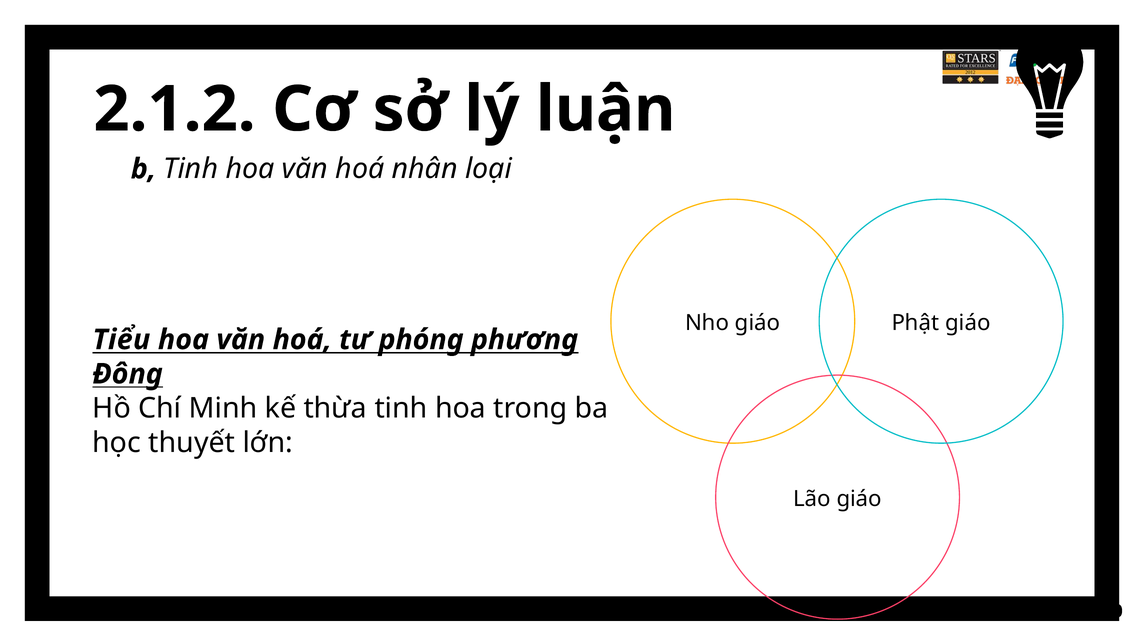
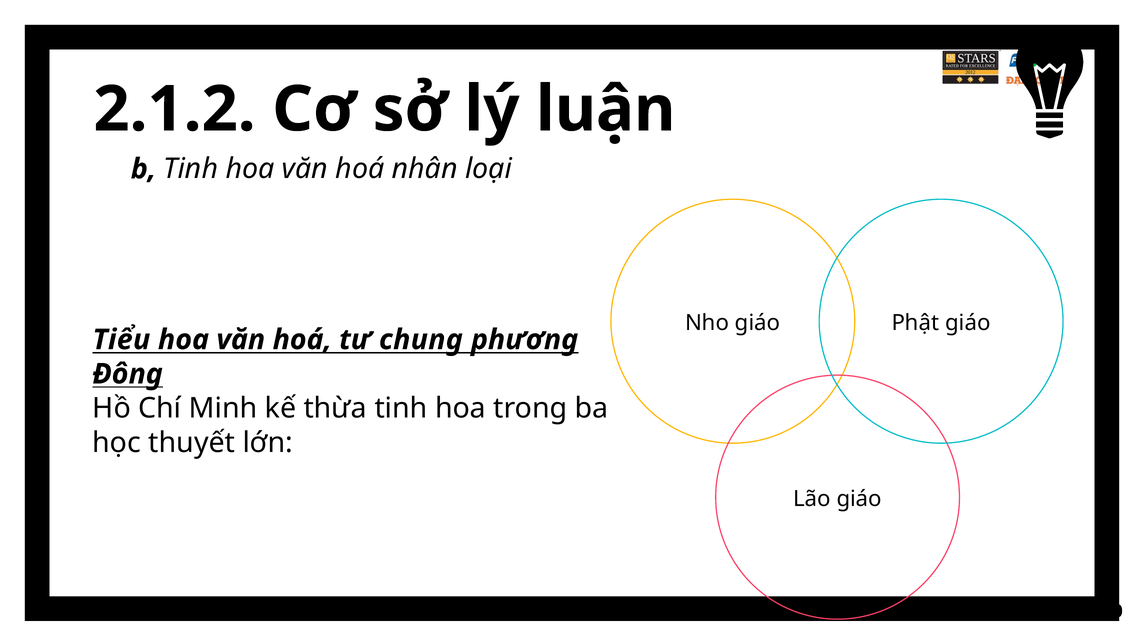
phóng: phóng -> chung
